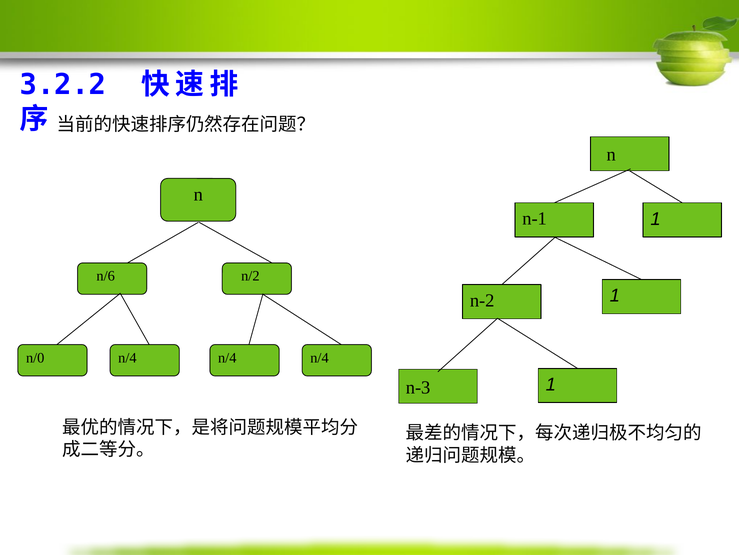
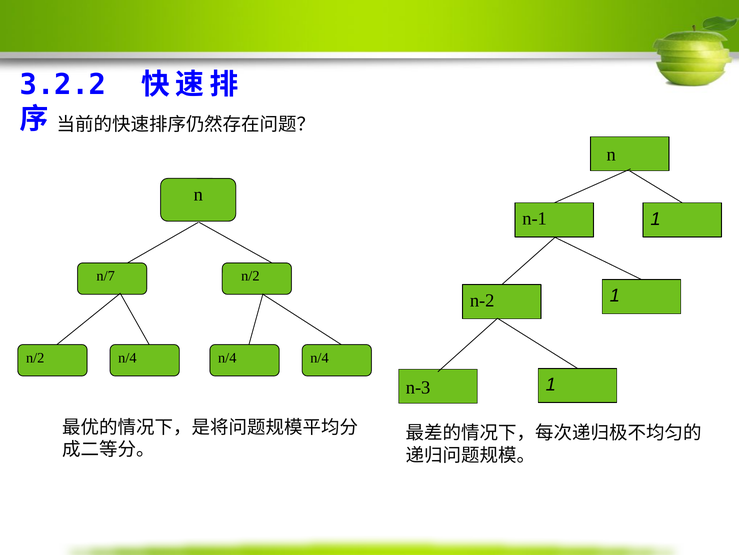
n/6: n/6 -> n/7
n/0 at (35, 357): n/0 -> n/2
